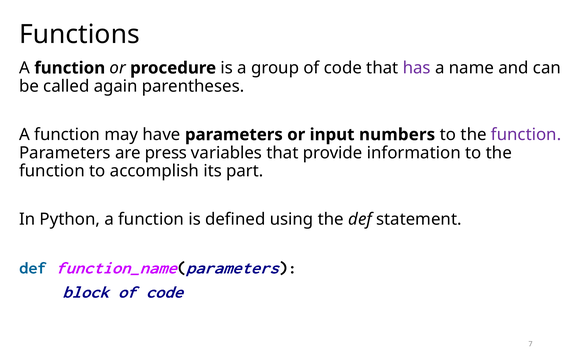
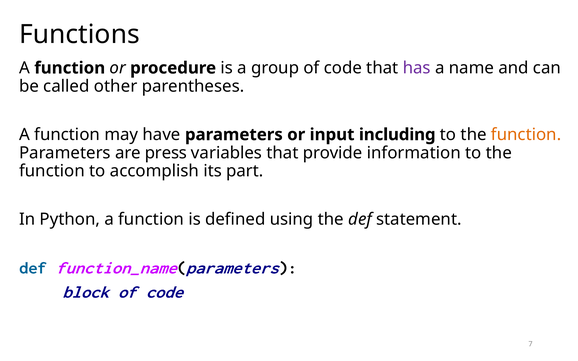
again: again -> other
numbers: numbers -> including
function at (526, 135) colour: purple -> orange
